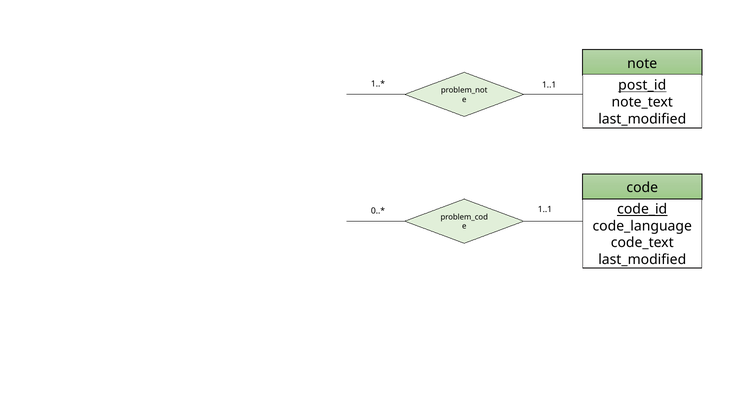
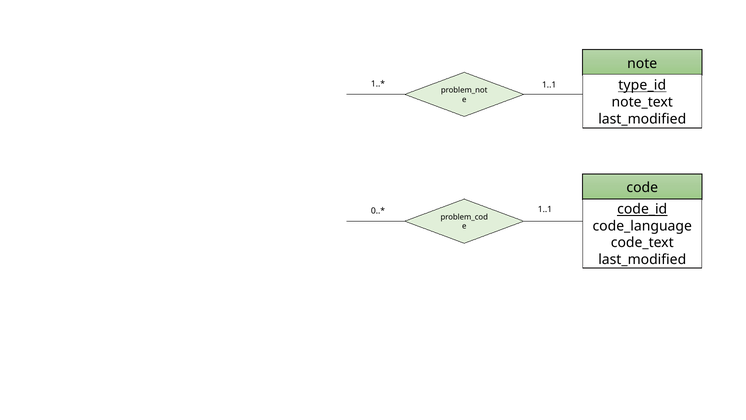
post_id: post_id -> type_id
